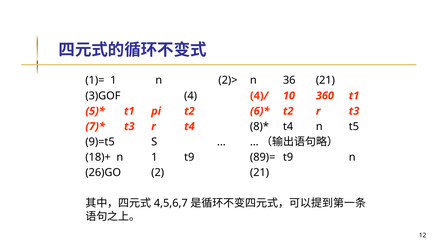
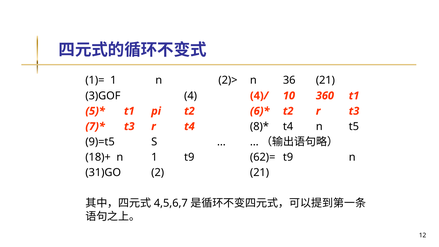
89)=: 89)= -> 62)=
26)GO: 26)GO -> 31)GO
